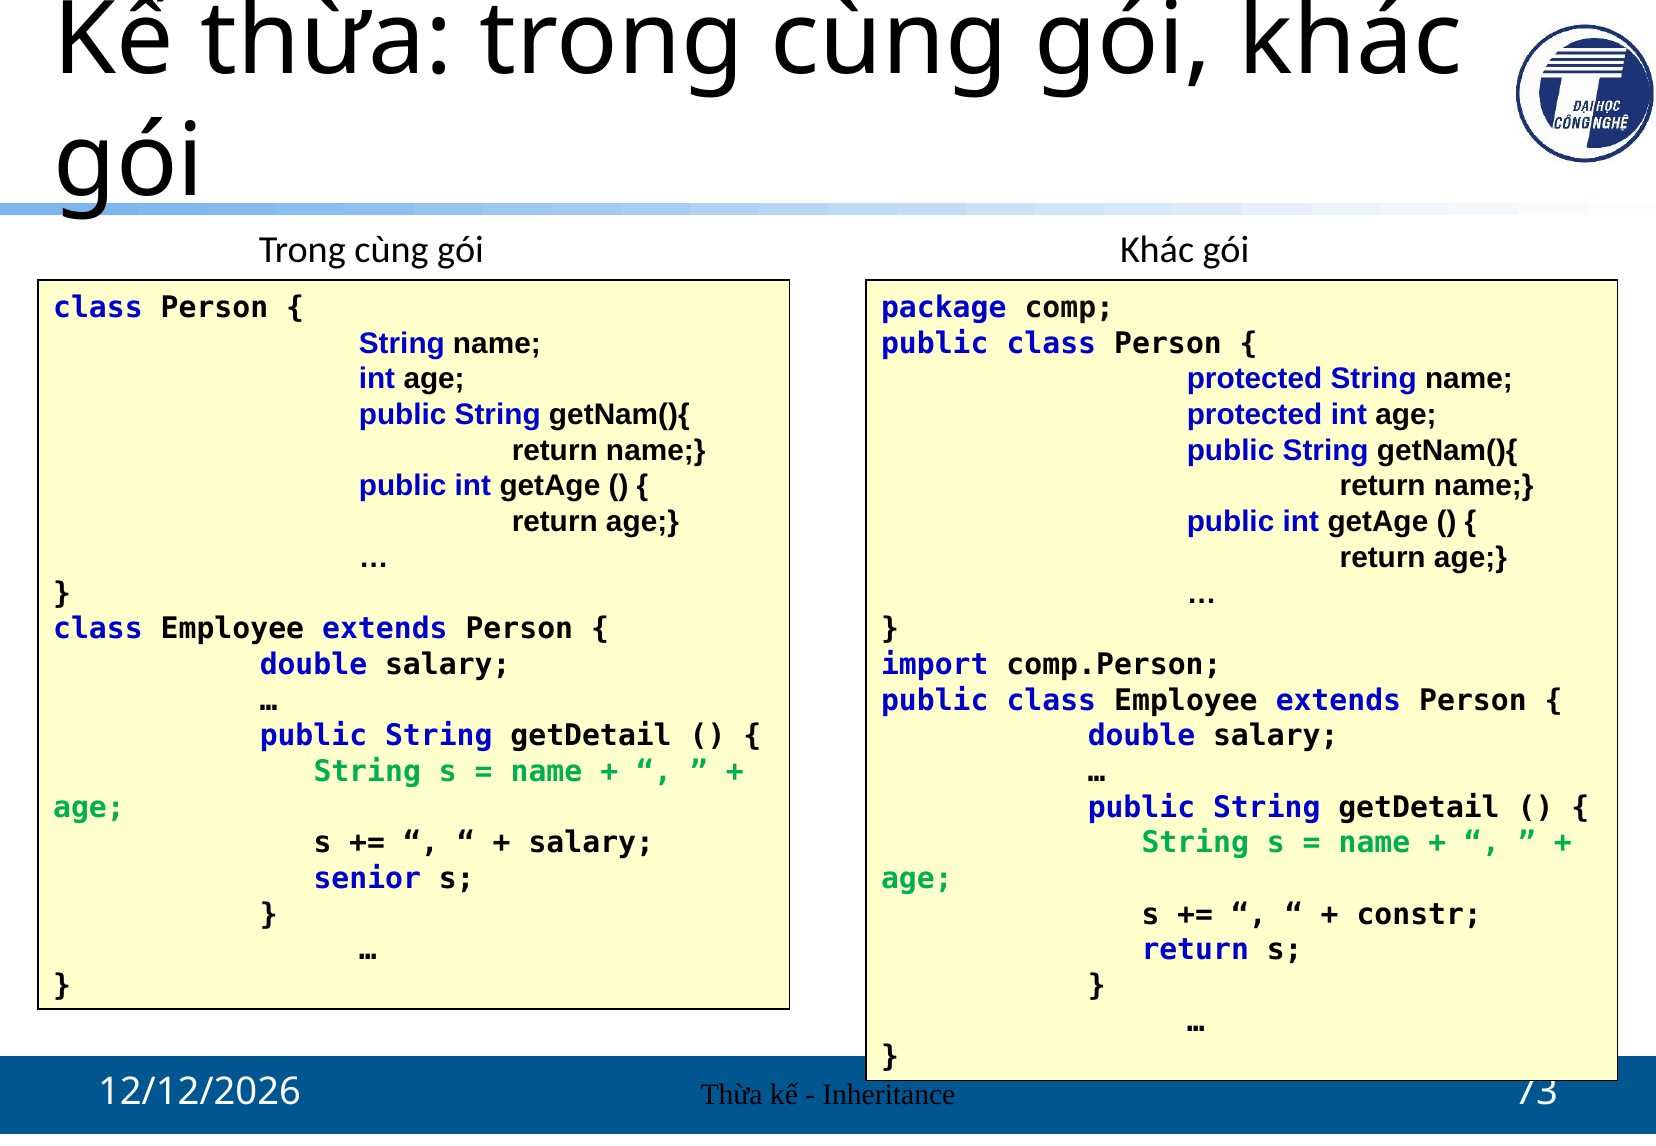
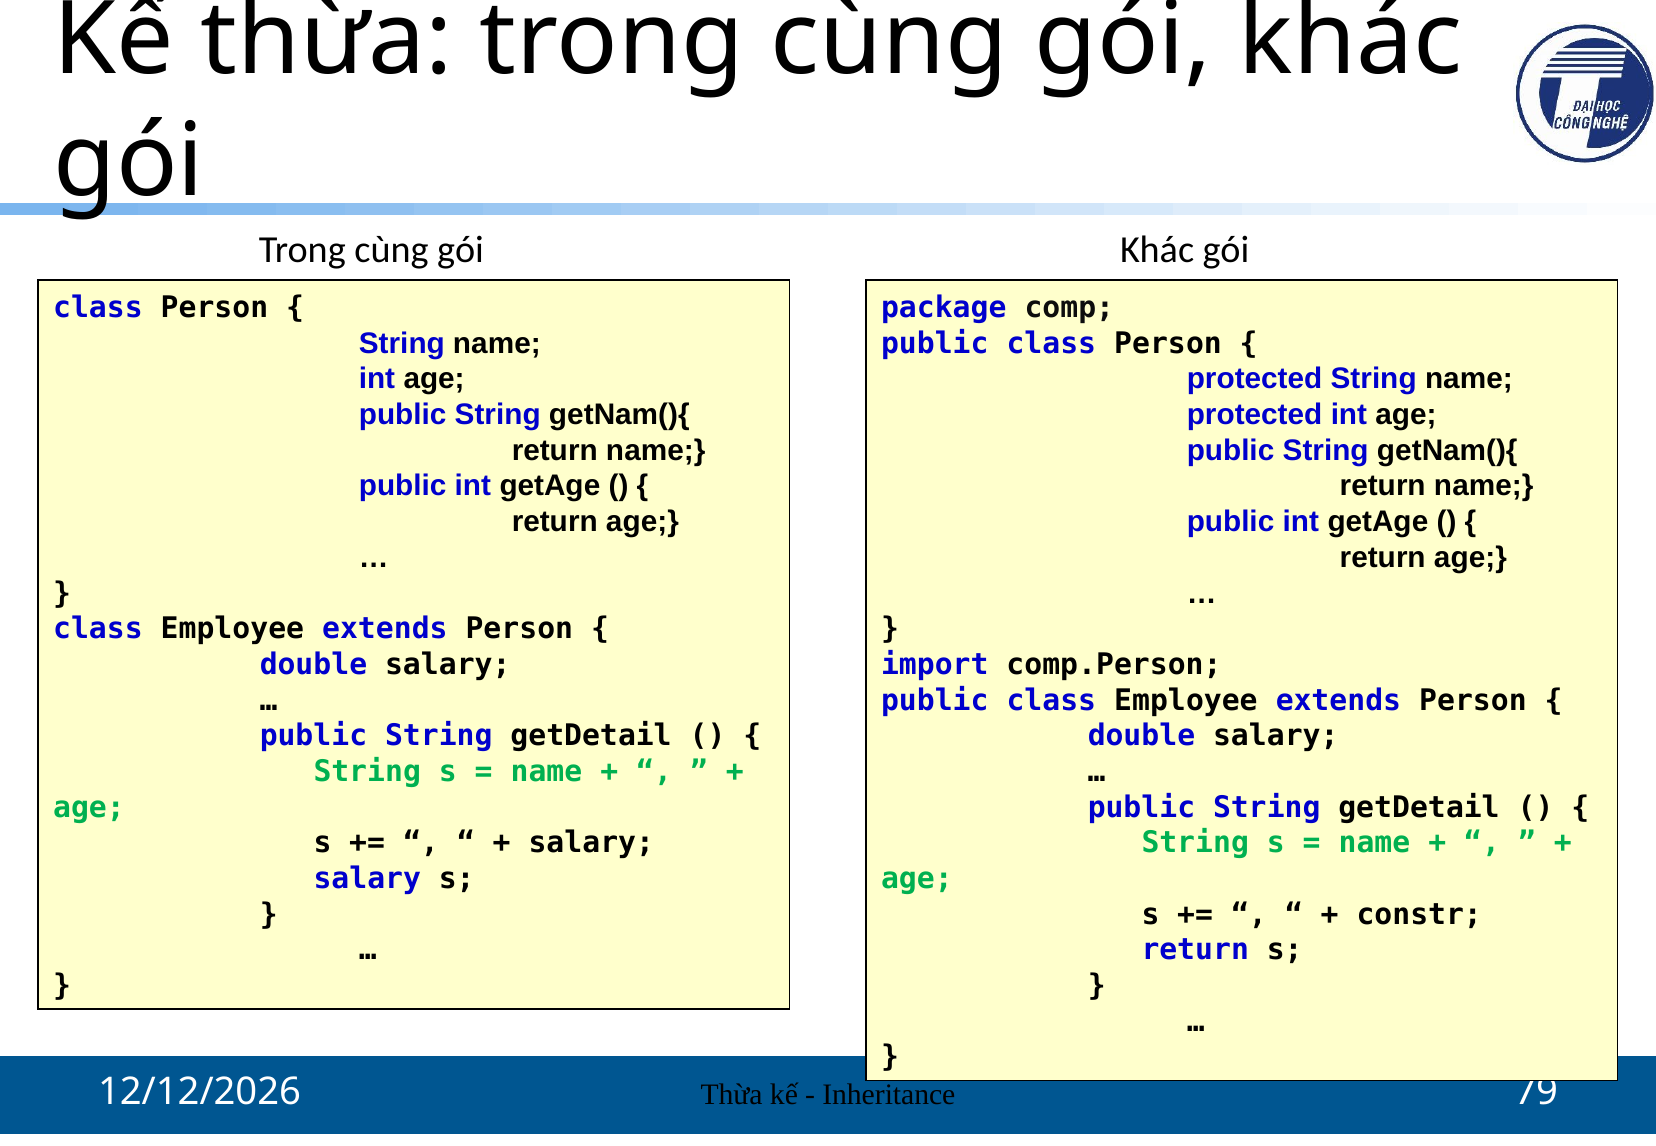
senior at (367, 879): senior -> salary
73: 73 -> 79
